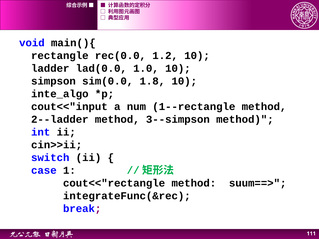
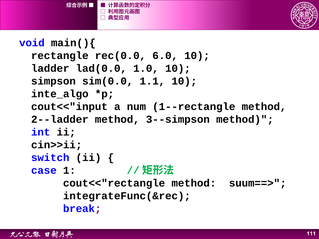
1.2: 1.2 -> 6.0
1.8: 1.8 -> 1.1
